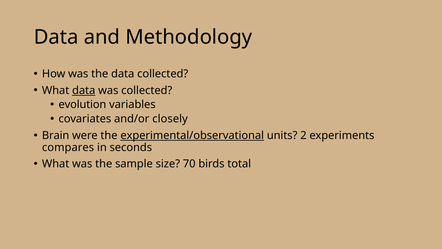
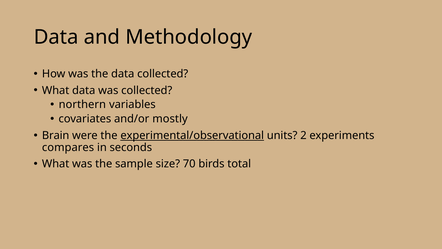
data at (84, 90) underline: present -> none
evolution: evolution -> northern
closely: closely -> mostly
